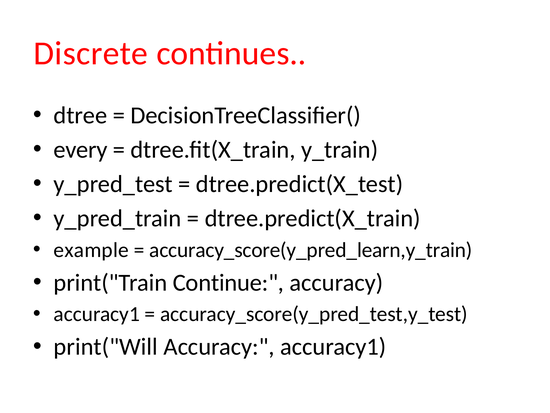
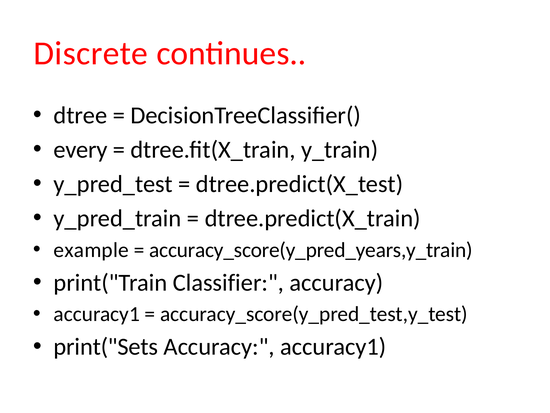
accuracy_score(y_pred_learn,y_train: accuracy_score(y_pred_learn,y_train -> accuracy_score(y_pred_years,y_train
Continue: Continue -> Classifier
print("Will: print("Will -> print("Sets
